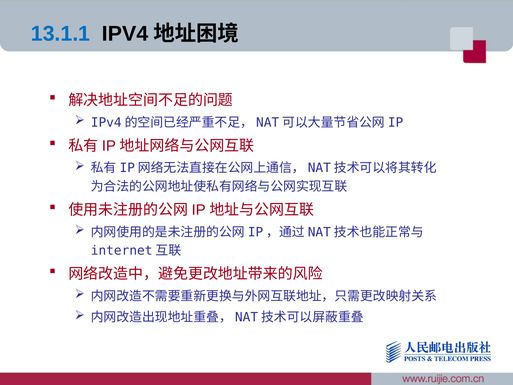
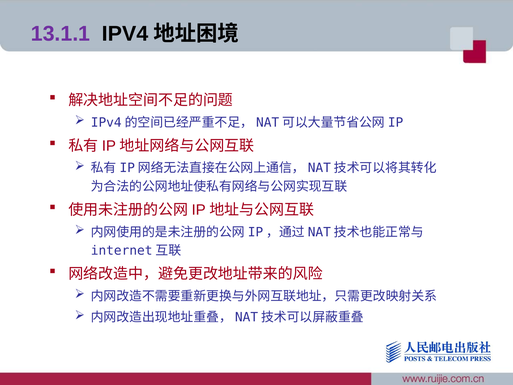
13.1.1 colour: blue -> purple
